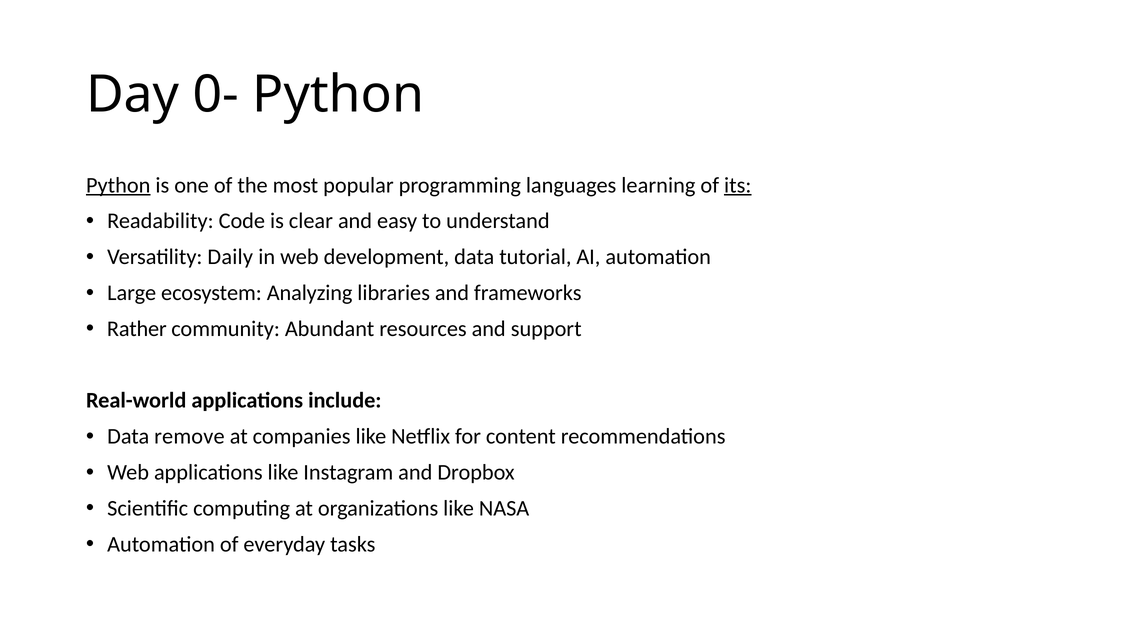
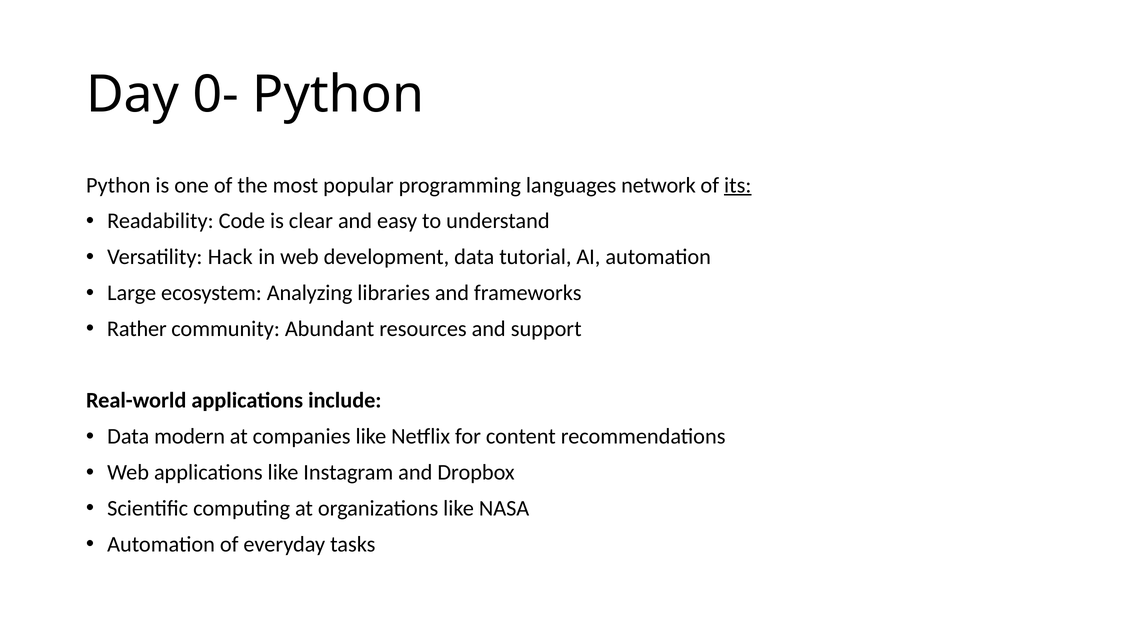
Python at (118, 185) underline: present -> none
learning: learning -> network
Daily: Daily -> Hack
remove: remove -> modern
